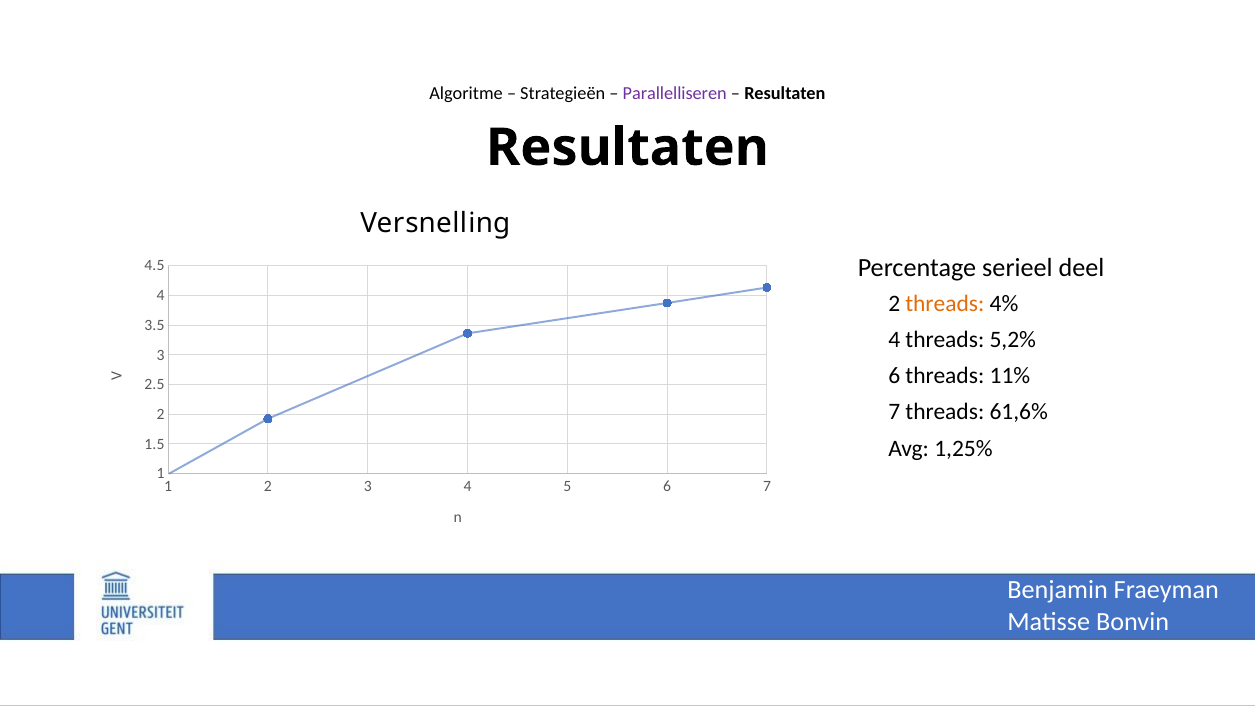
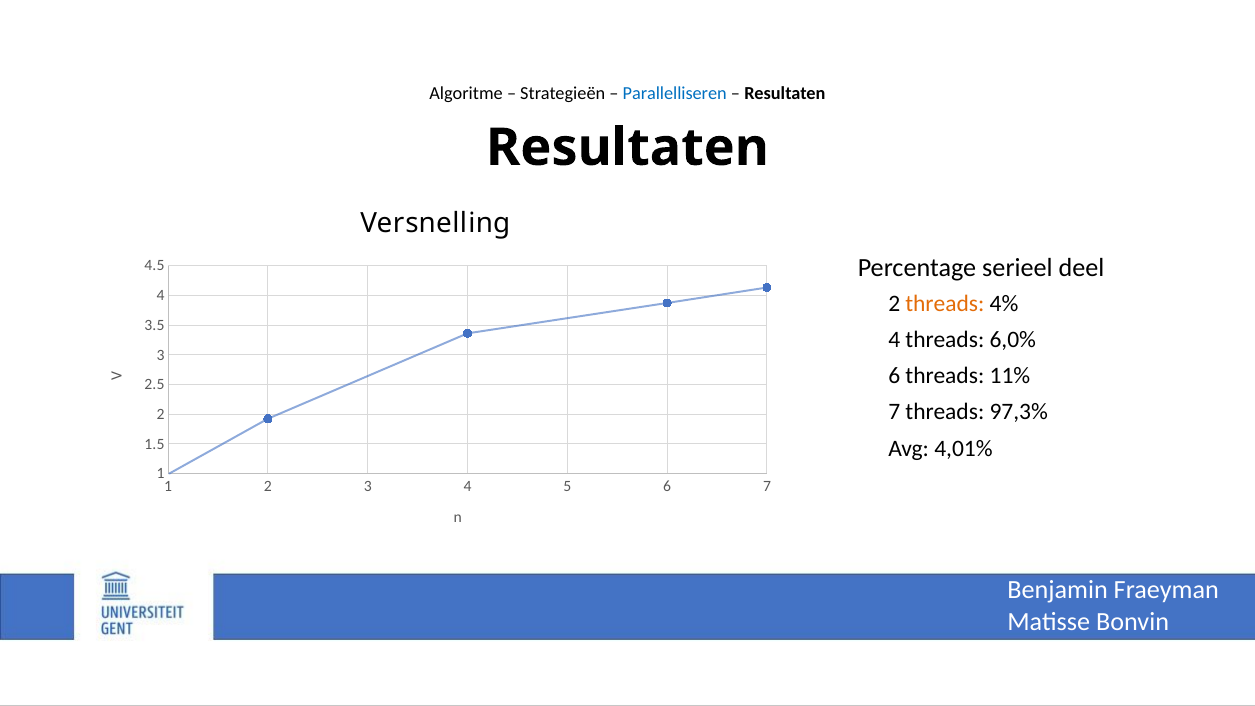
Parallelliseren colour: purple -> blue
5,2%: 5,2% -> 6,0%
61,6%: 61,6% -> 97,3%
1,25%: 1,25% -> 4,01%
